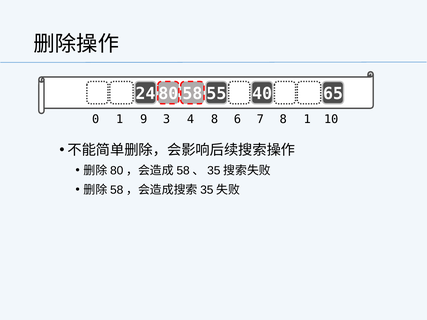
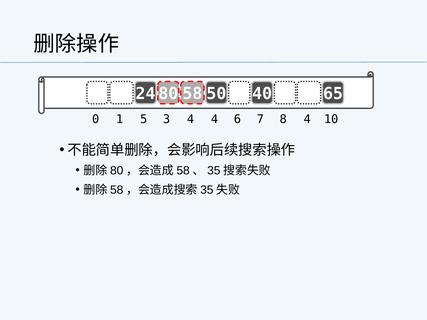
55: 55 -> 50
9: 9 -> 5
3 8: 8 -> 4
4 1: 1 -> 4
